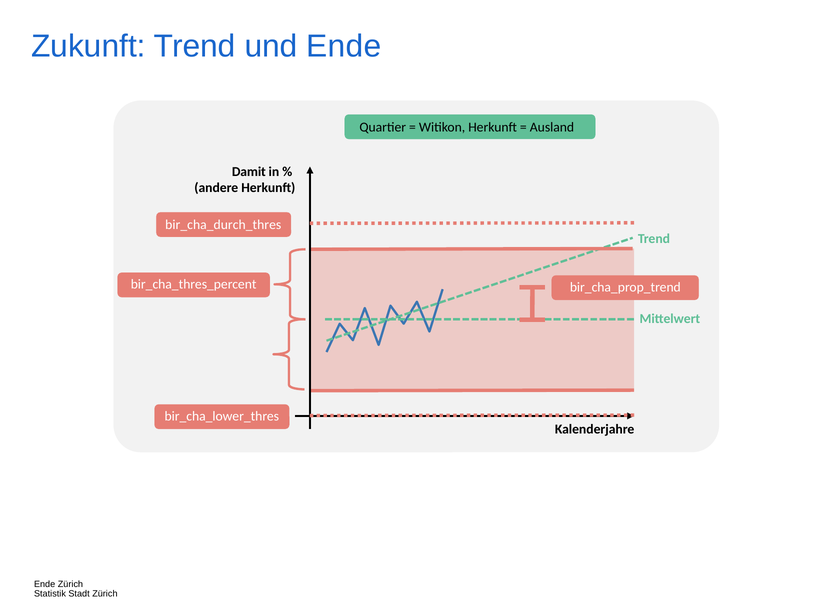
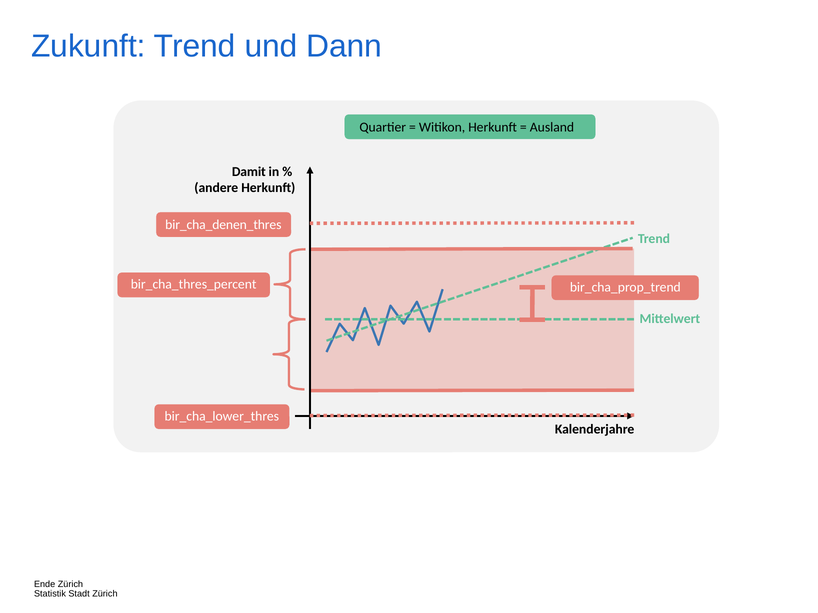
und Ende: Ende -> Dann
bir_cha_durch_thres: bir_cha_durch_thres -> bir_cha_denen_thres
